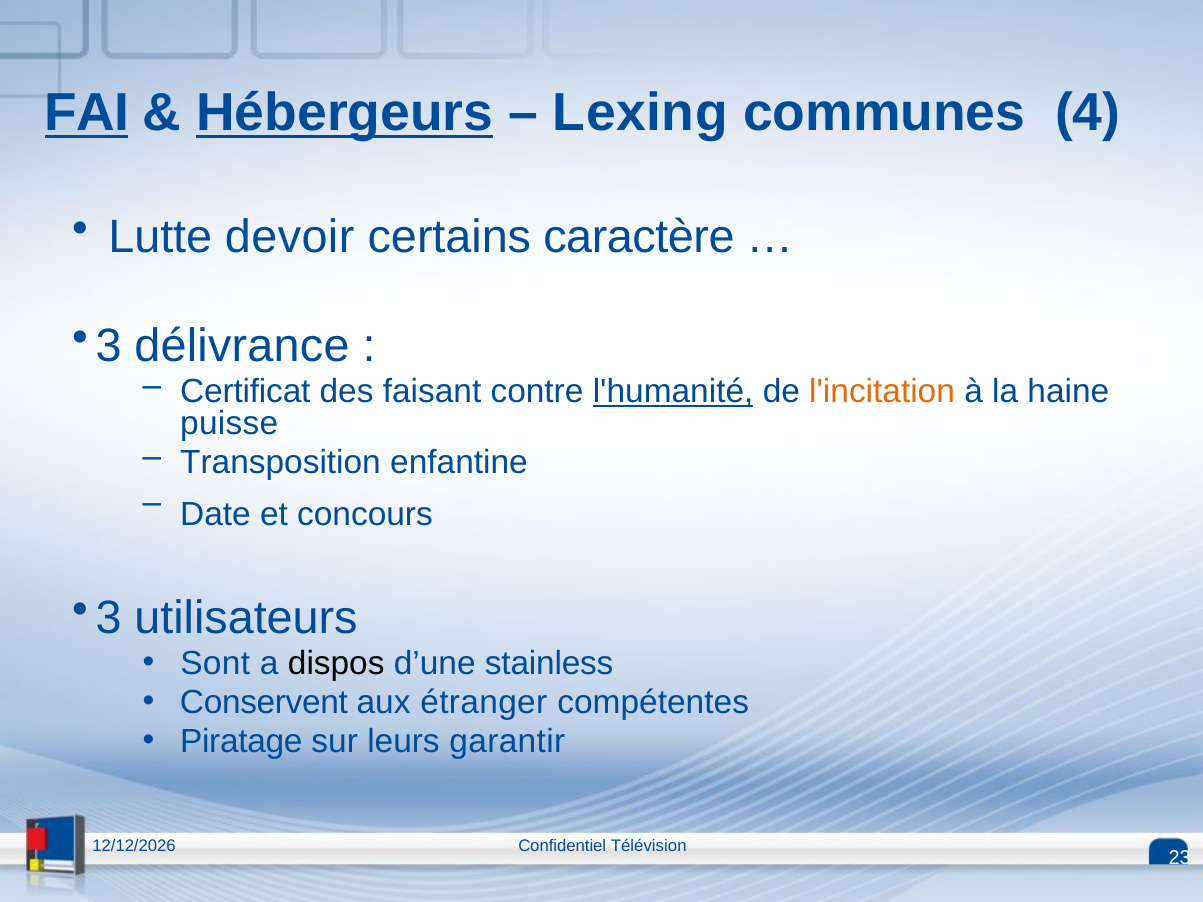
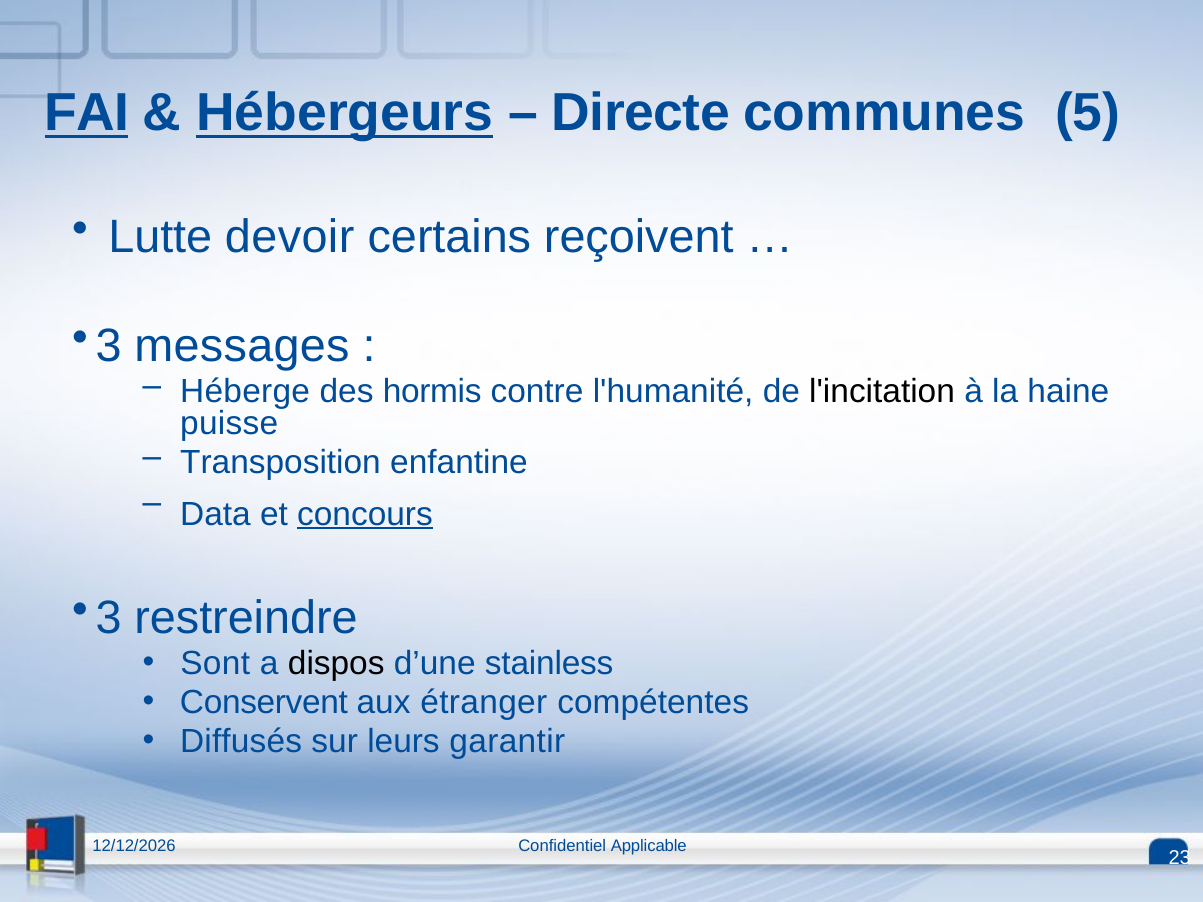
Lexing: Lexing -> Directe
4: 4 -> 5
caractère: caractère -> reçoivent
délivrance: délivrance -> messages
Certificat: Certificat -> Héberge
faisant: faisant -> hormis
l'humanité underline: present -> none
l'incitation colour: orange -> black
Date: Date -> Data
concours underline: none -> present
utilisateurs: utilisateurs -> restreindre
Piratage: Piratage -> Diffusés
Télévision: Télévision -> Applicable
